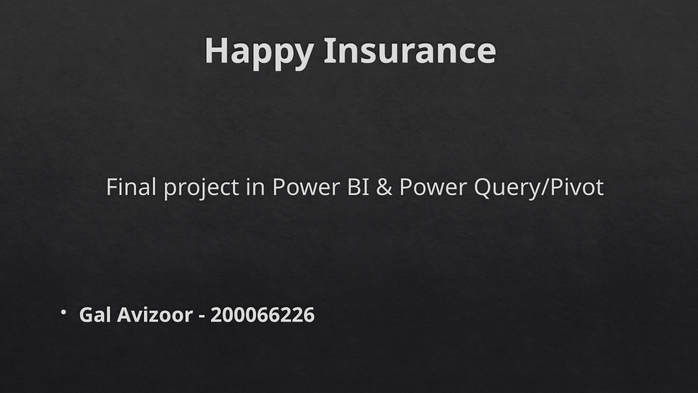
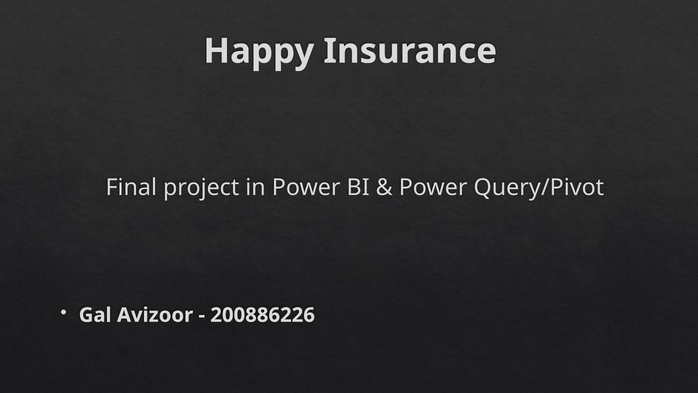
200066226: 200066226 -> 200886226
